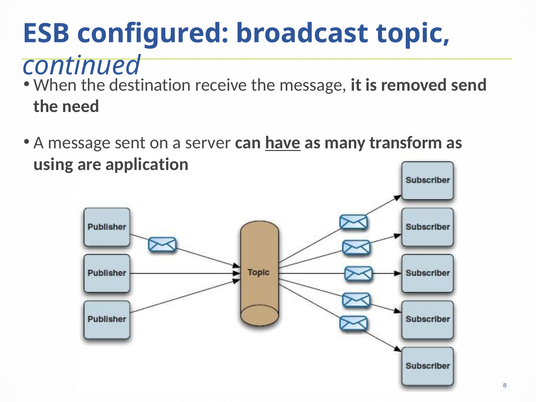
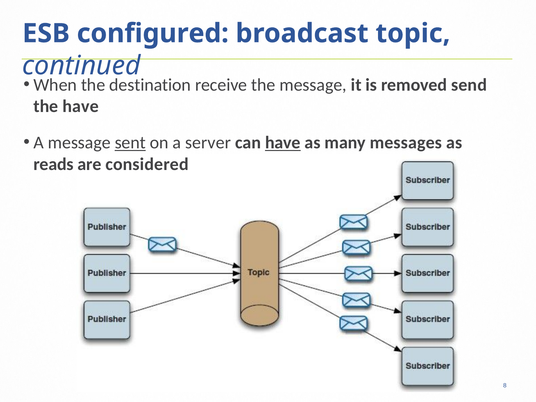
the need: need -> have
sent underline: none -> present
transform: transform -> messages
using: using -> reads
application: application -> considered
